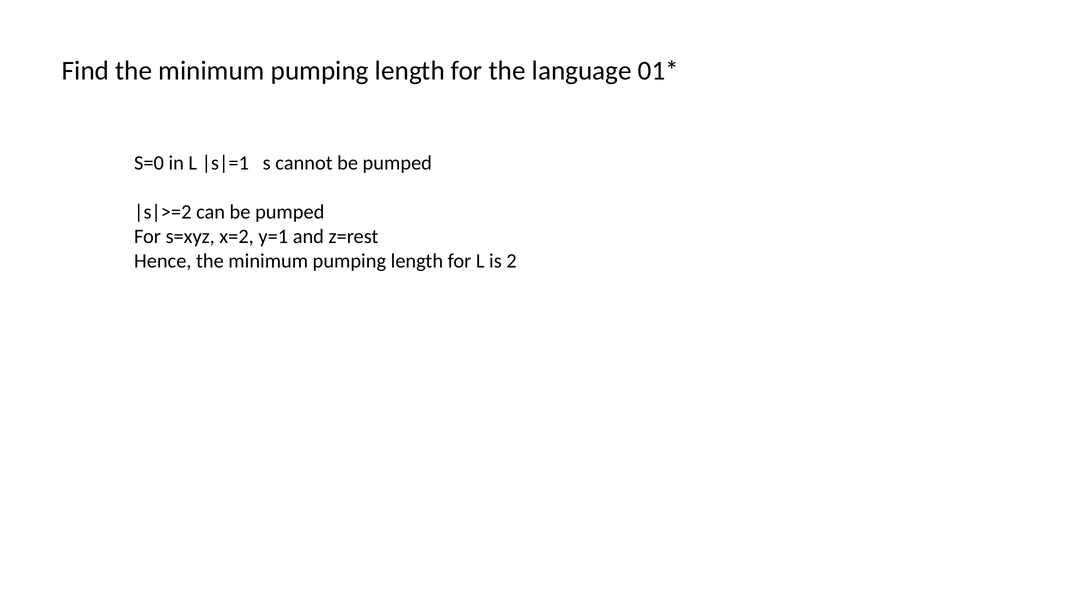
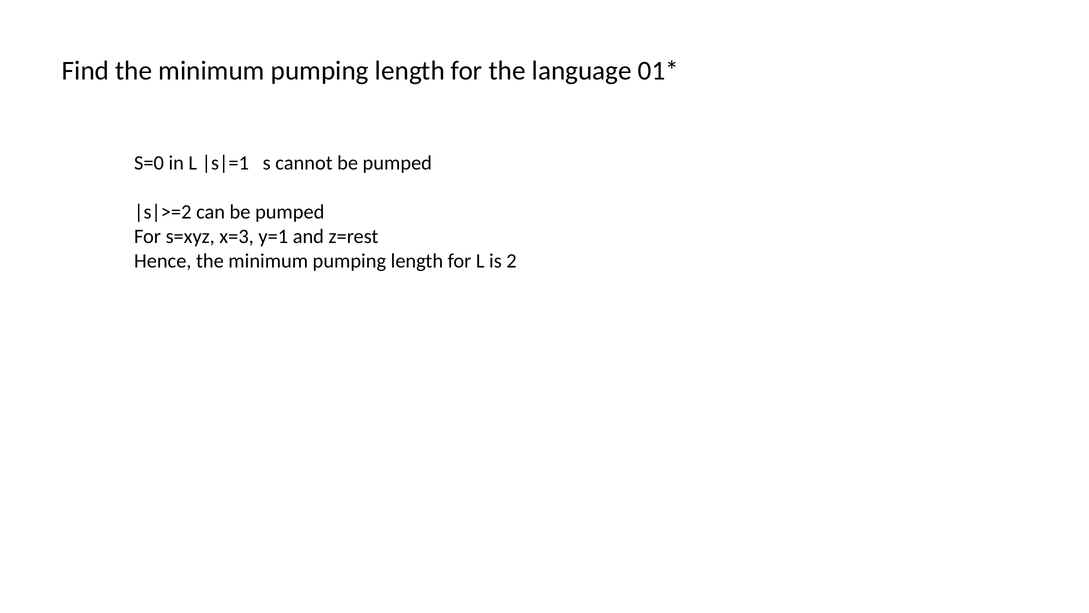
x=2: x=2 -> x=3
